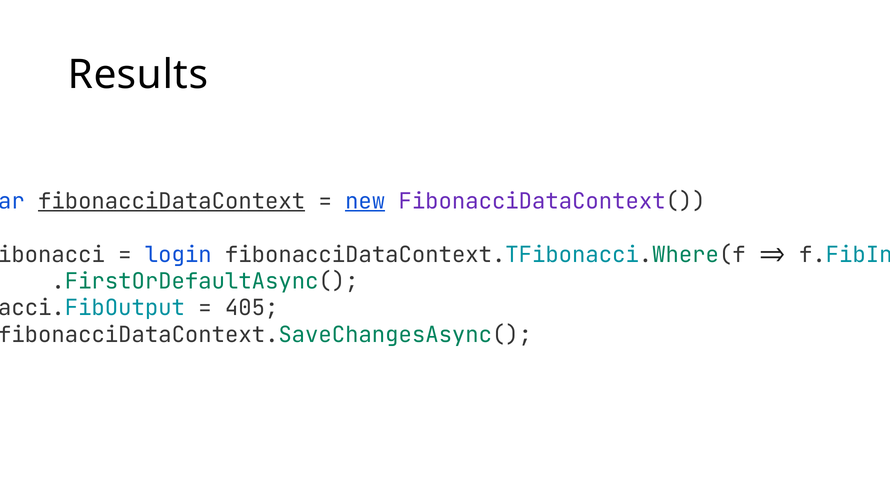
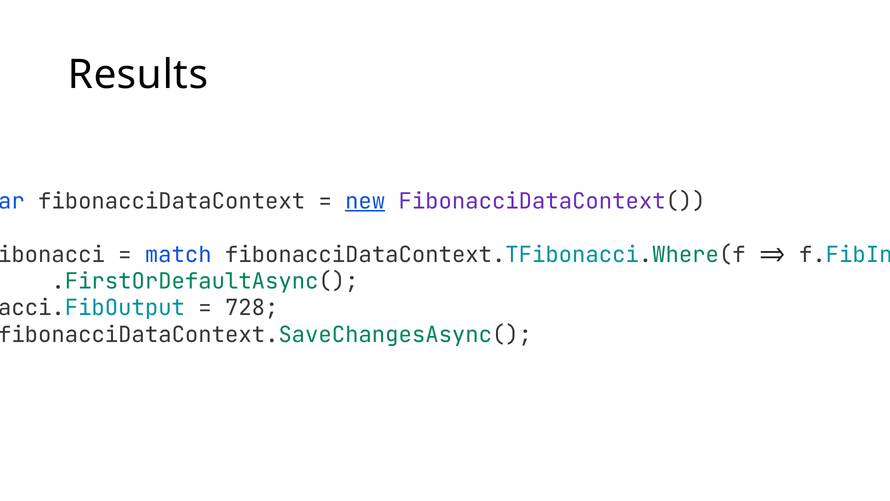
fibonacciDataContext underline: present -> none
login: login -> match
405: 405 -> 728
